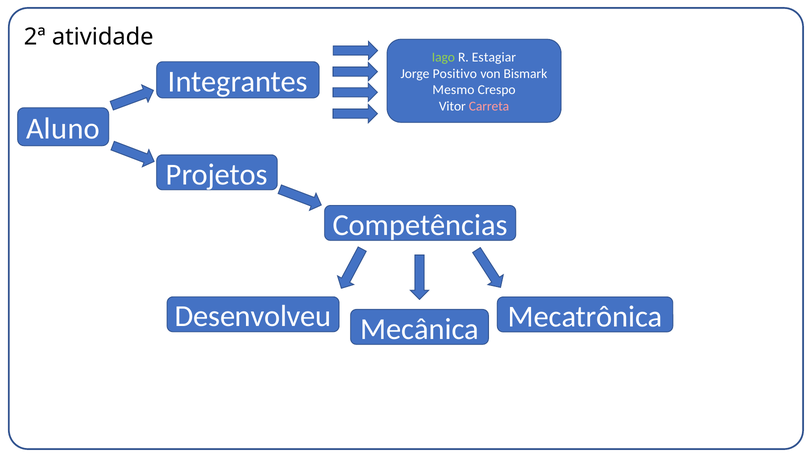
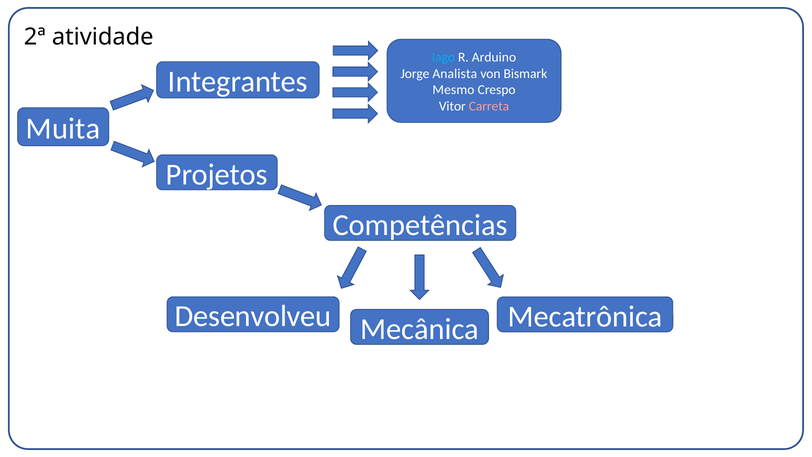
Iago colour: light green -> light blue
Estagiar: Estagiar -> Arduino
Positivo: Positivo -> Analista
Aluno: Aluno -> Muita
